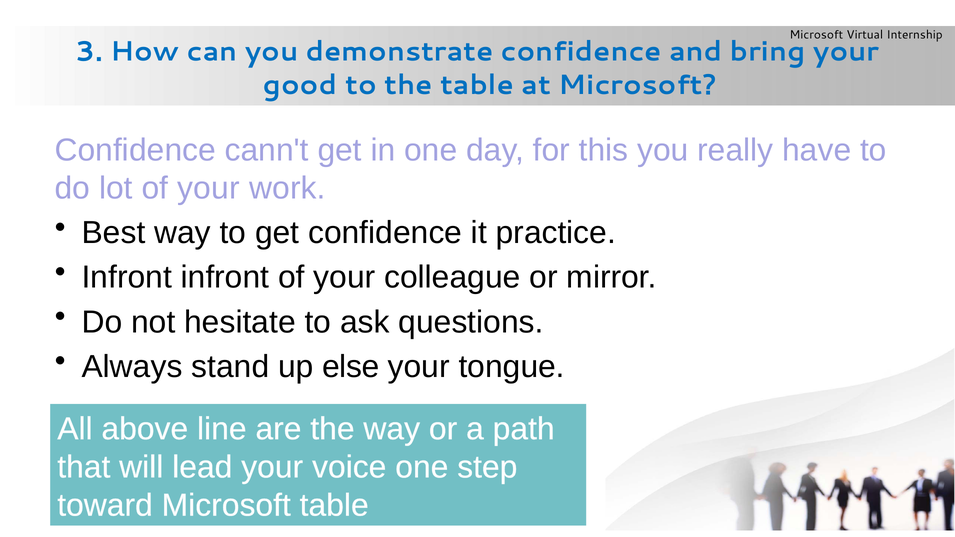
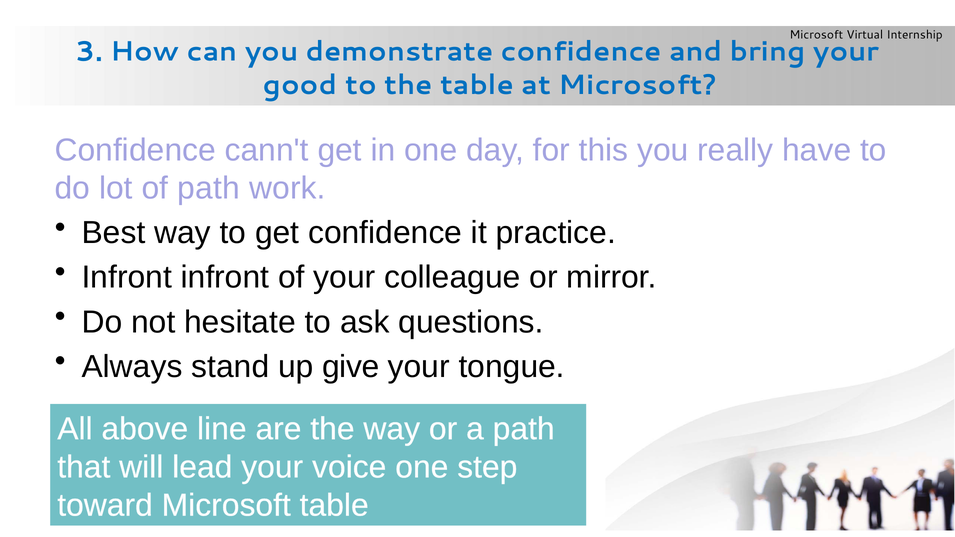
lot of your: your -> path
else: else -> give
